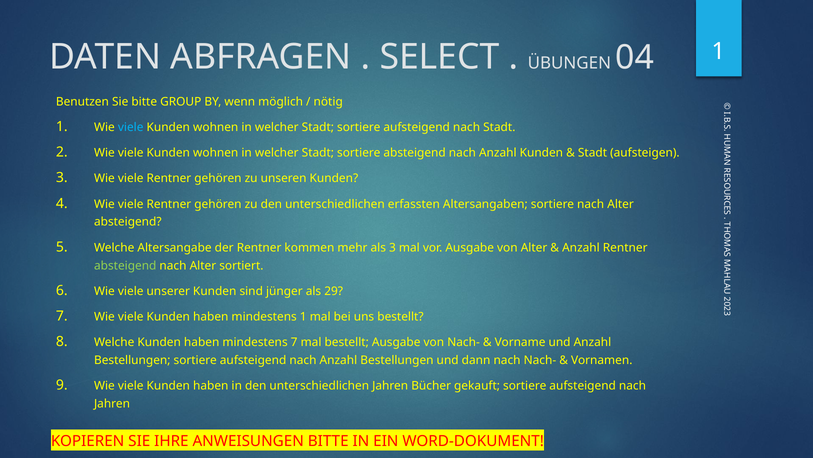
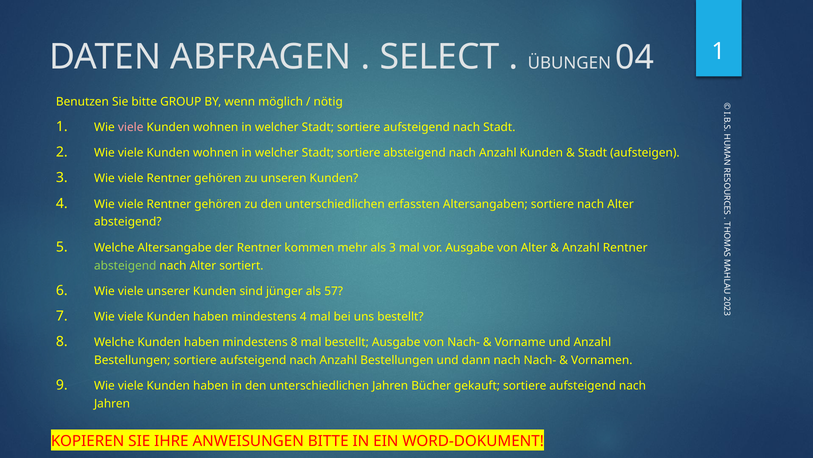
viele at (131, 127) colour: light blue -> pink
29: 29 -> 57
mindestens 1: 1 -> 4
mindestens 7: 7 -> 8
